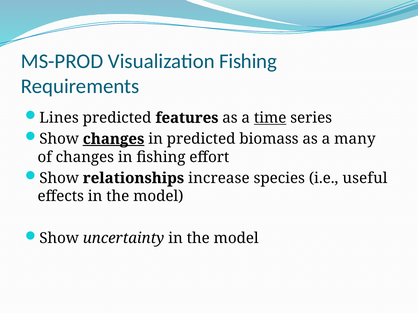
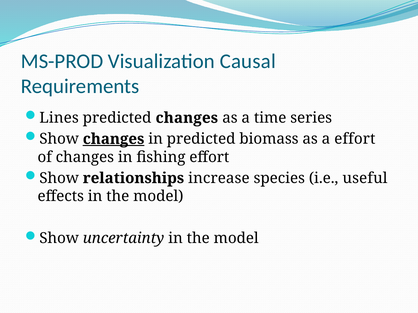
Visualization Fishing: Fishing -> Causal
predicted features: features -> changes
time underline: present -> none
a many: many -> effort
